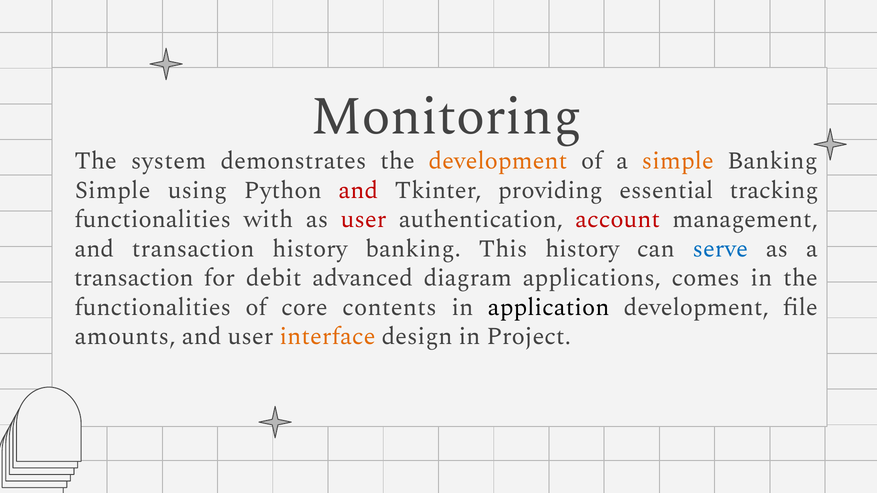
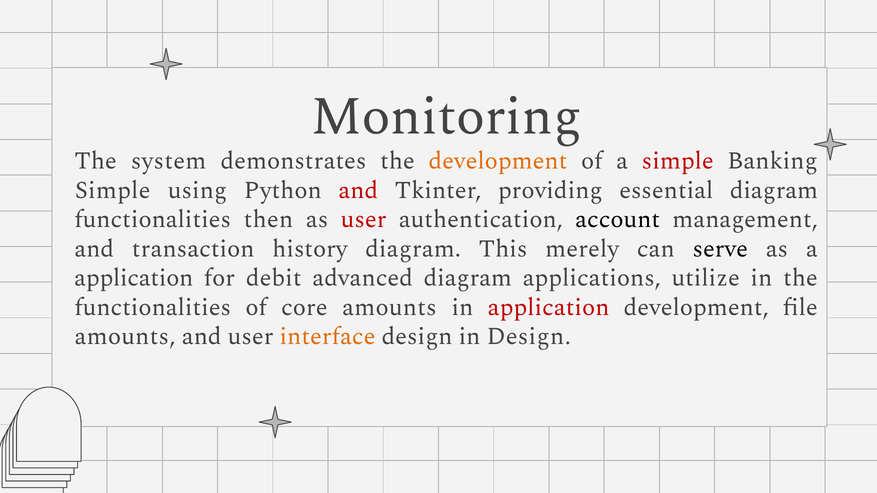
simple at (678, 161) colour: orange -> red
essential tracking: tracking -> diagram
with: with -> then
account colour: red -> black
history banking: banking -> diagram
This history: history -> merely
serve colour: blue -> black
transaction at (134, 278): transaction -> application
comes: comes -> utilize
core contents: contents -> amounts
application at (549, 307) colour: black -> red
in Project: Project -> Design
